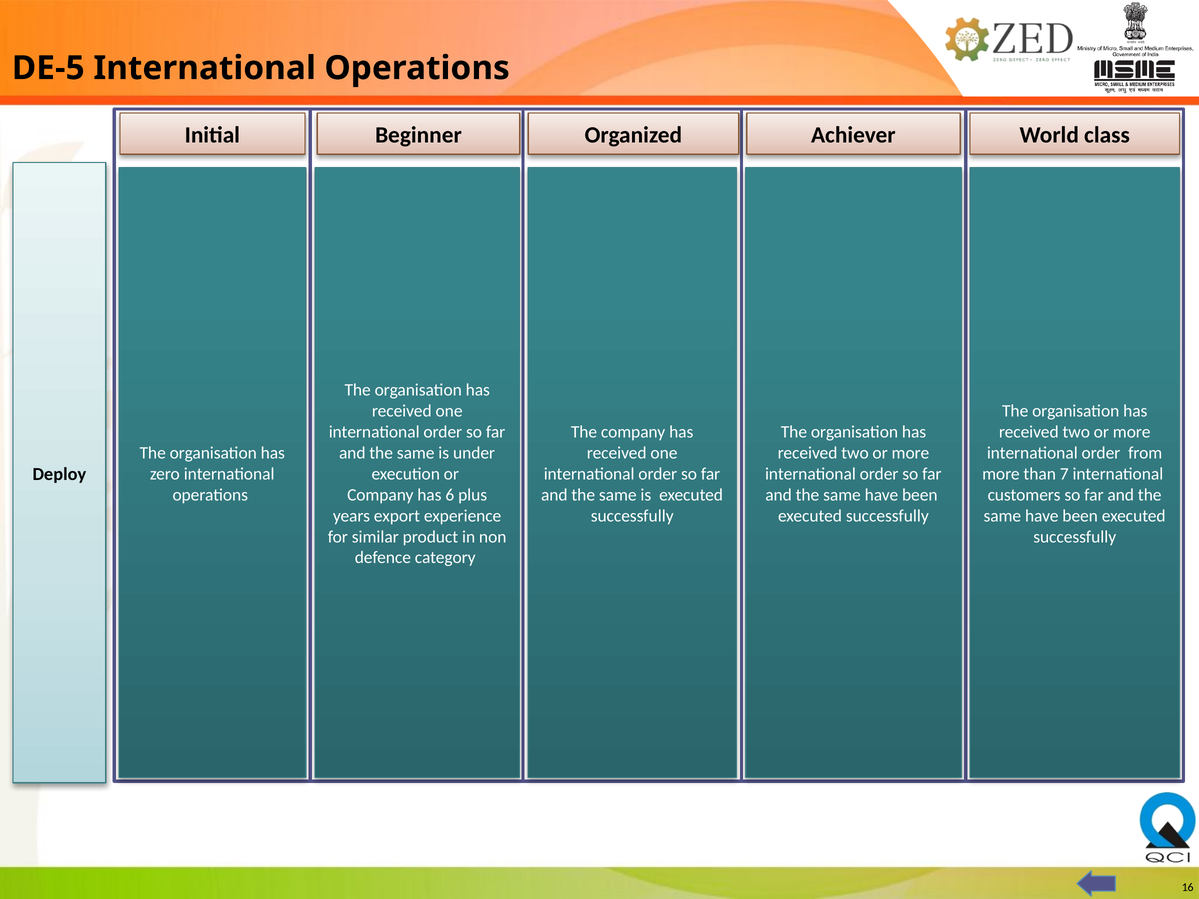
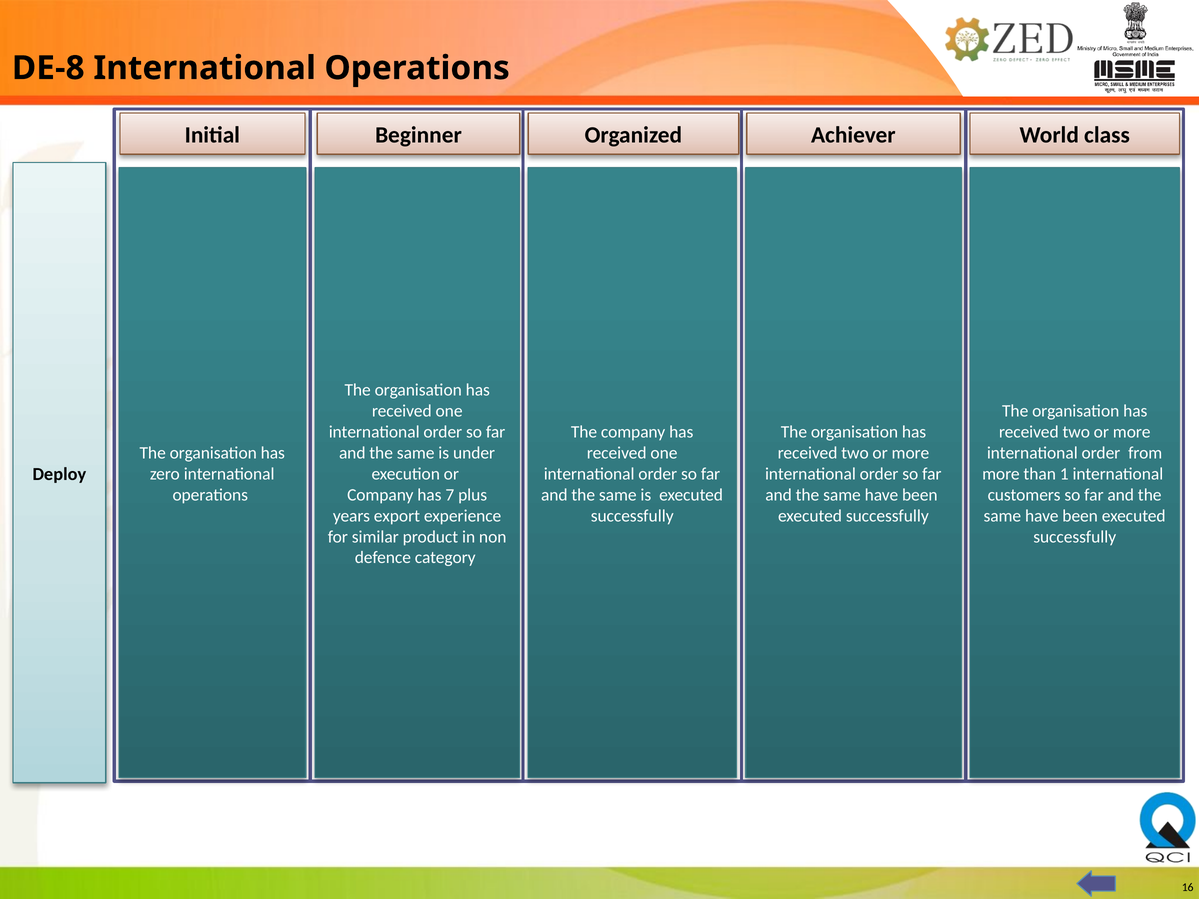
DE-5: DE-5 -> DE-8
7: 7 -> 1
6: 6 -> 7
